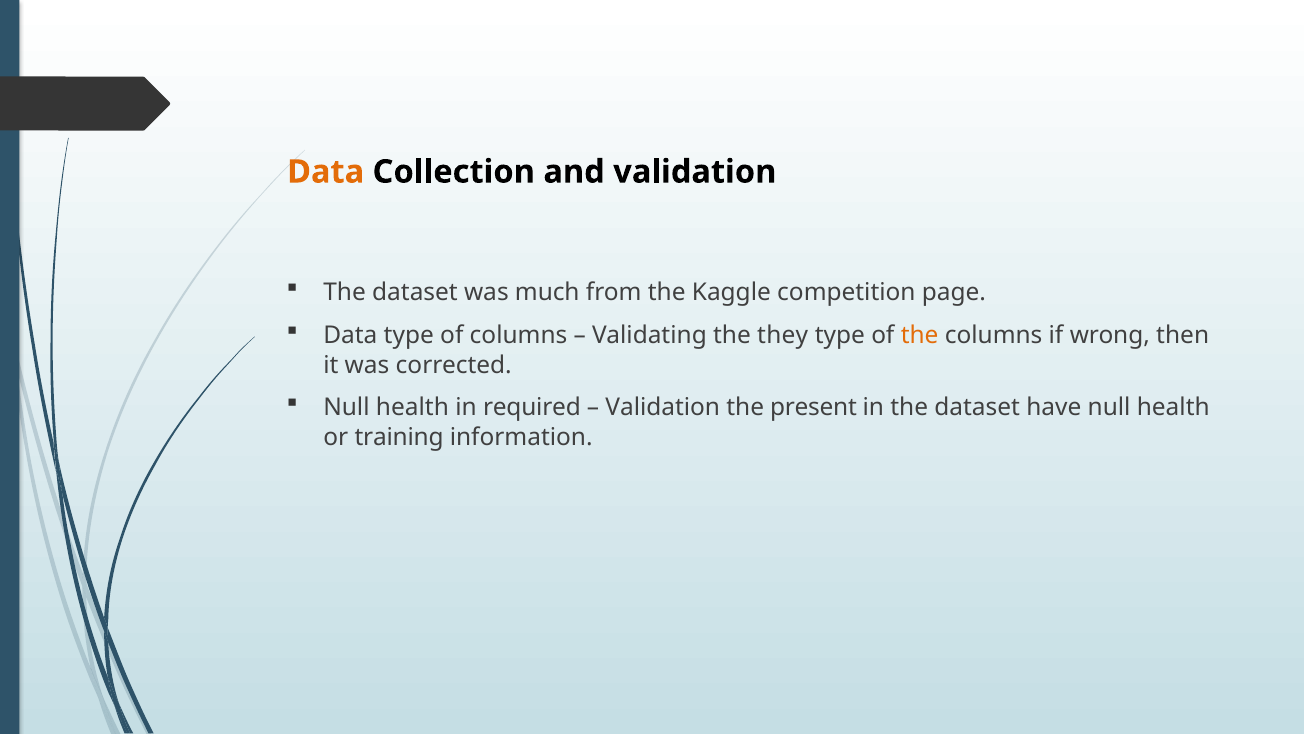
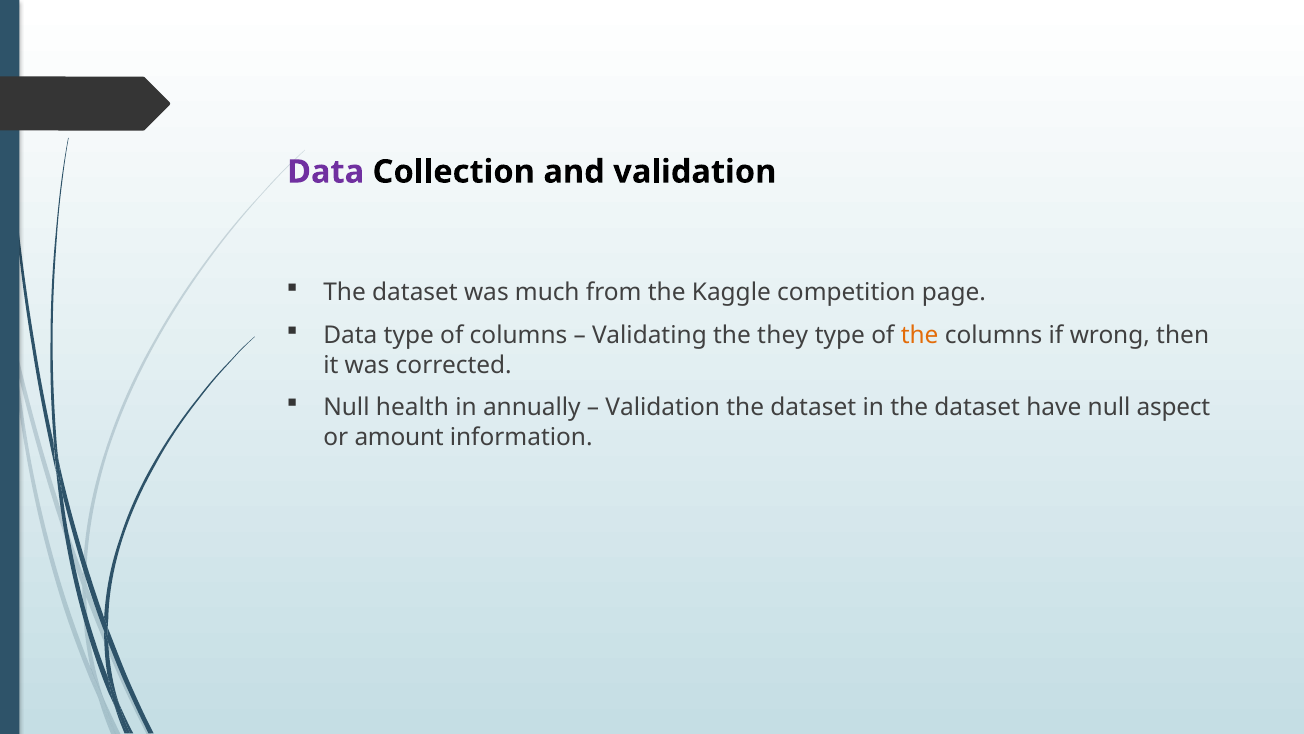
Data at (326, 172) colour: orange -> purple
required: required -> annually
present at (813, 408): present -> dataset
have null health: health -> aspect
training: training -> amount
